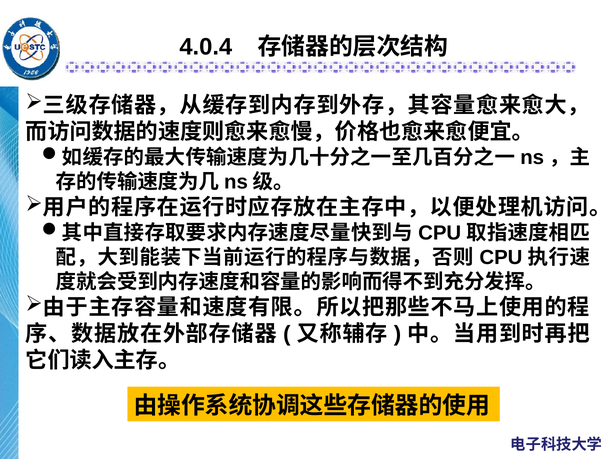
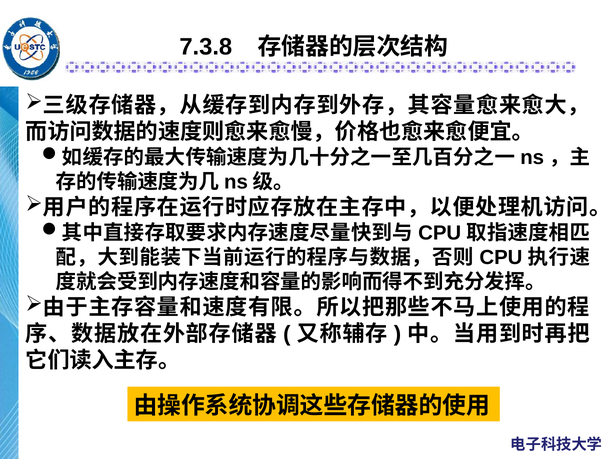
4.0.4: 4.0.4 -> 7.3.8
